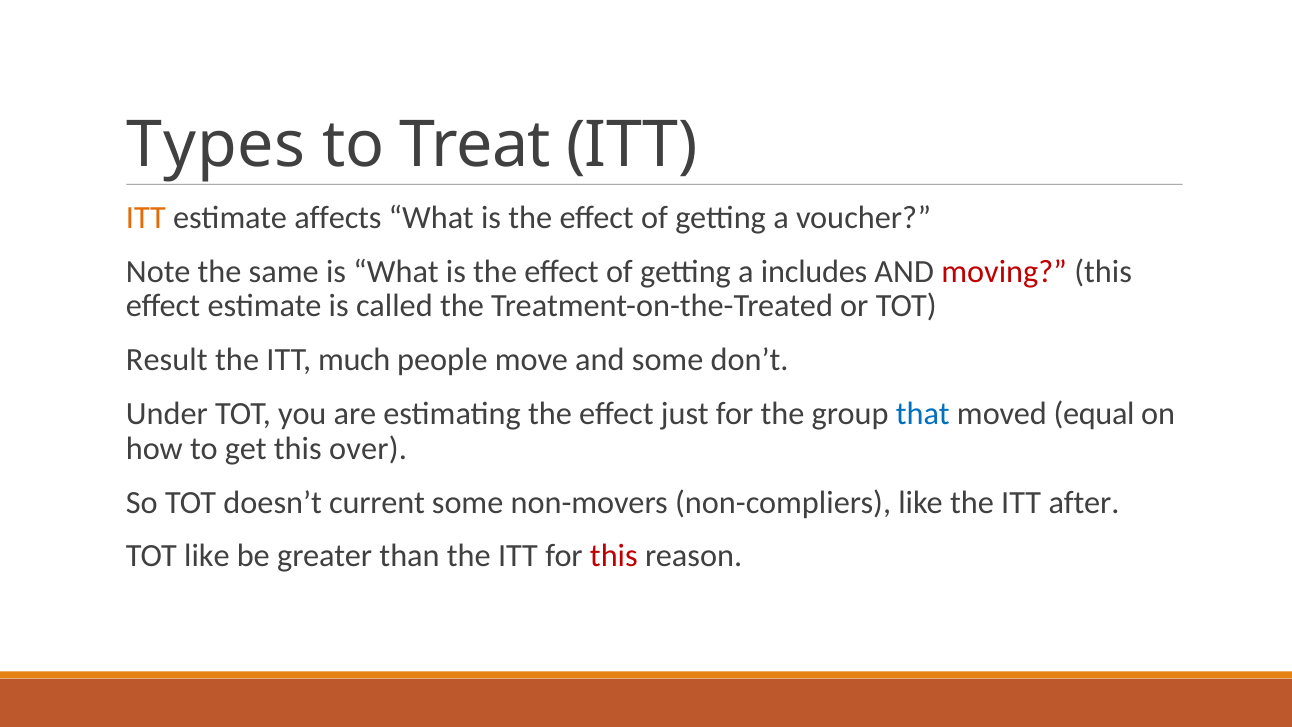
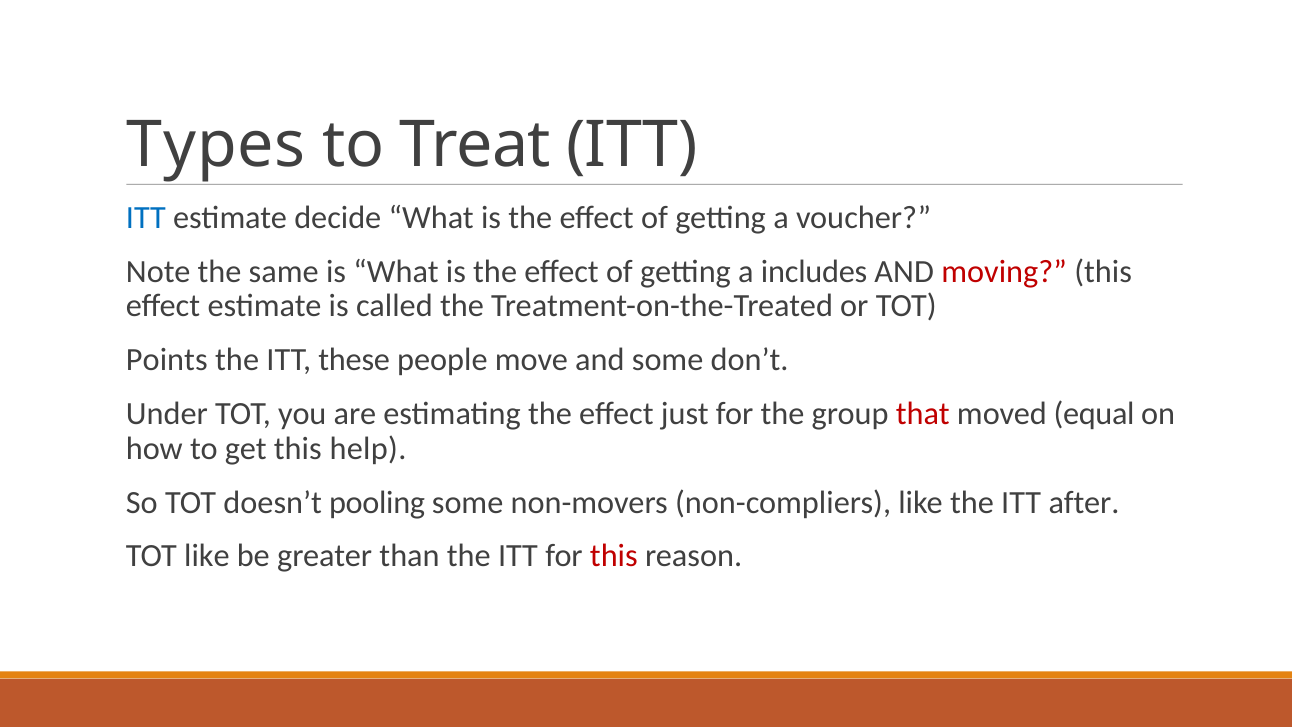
ITT at (146, 218) colour: orange -> blue
affects: affects -> decide
Result: Result -> Points
much: much -> these
that colour: blue -> red
over: over -> help
current: current -> pooling
